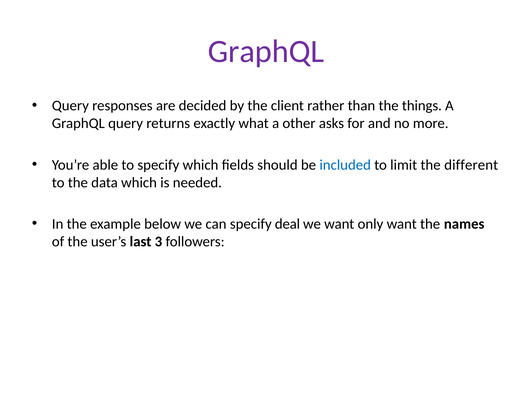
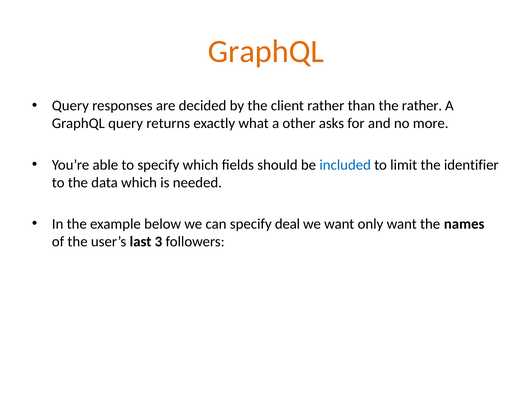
GraphQL at (266, 51) colour: purple -> orange
the things: things -> rather
different: different -> identifier
